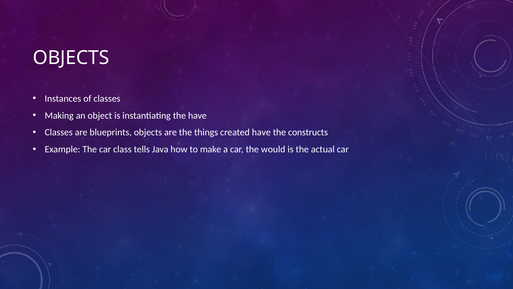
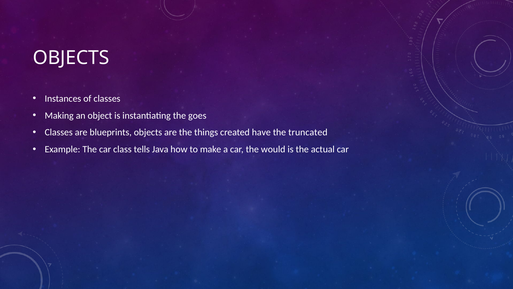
the have: have -> goes
constructs: constructs -> truncated
